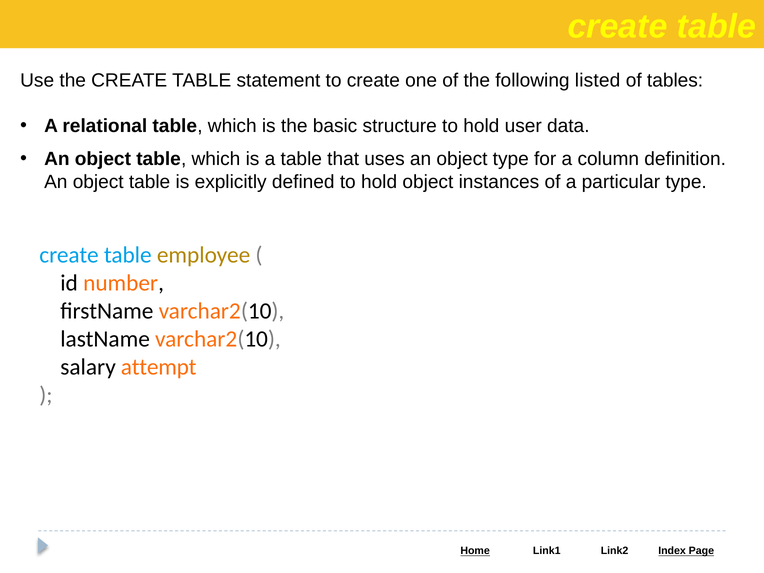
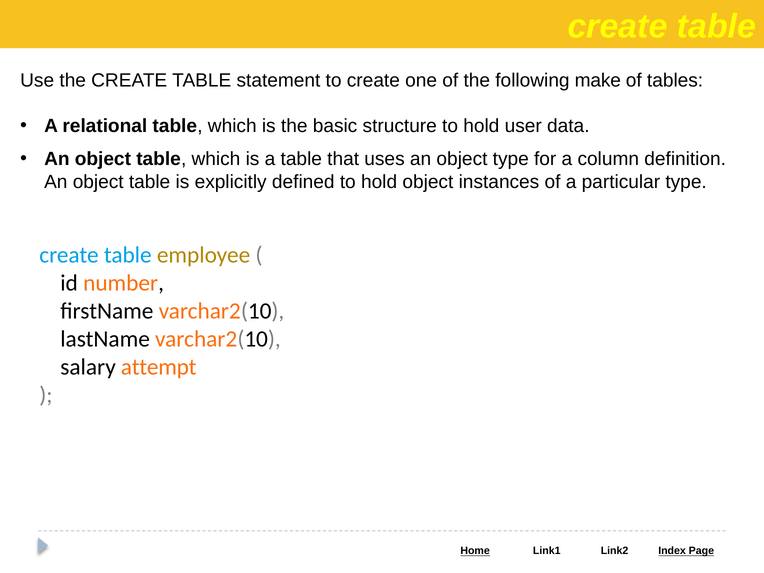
listed: listed -> make
